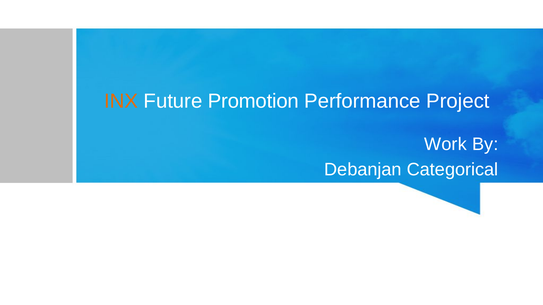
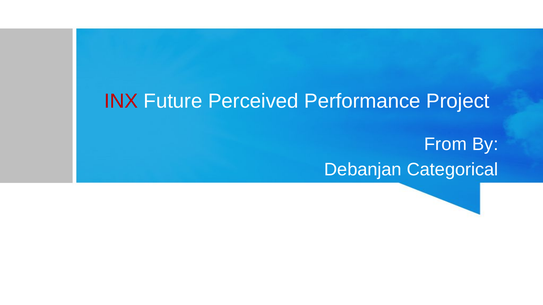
INX colour: orange -> red
Promotion: Promotion -> Perceived
Work: Work -> From
